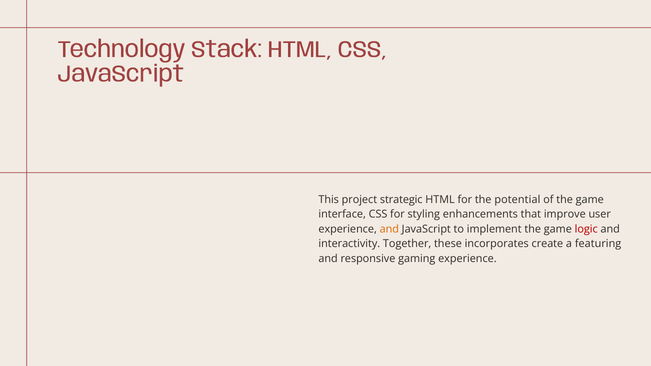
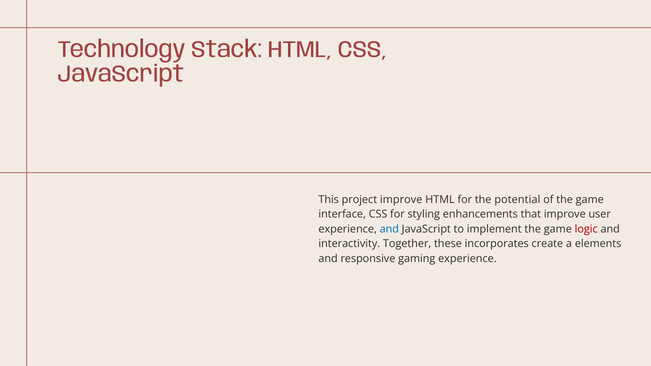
project strategic: strategic -> improve
and at (389, 229) colour: orange -> blue
featuring: featuring -> elements
